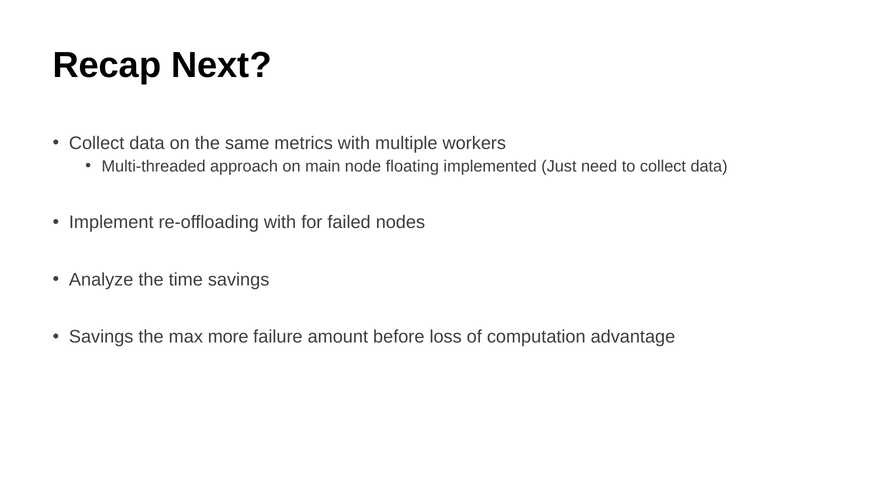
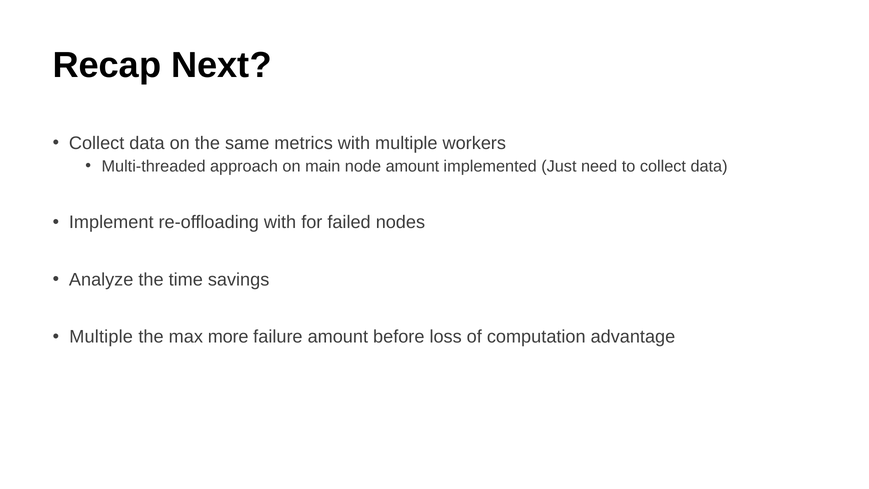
node floating: floating -> amount
Savings at (101, 337): Savings -> Multiple
